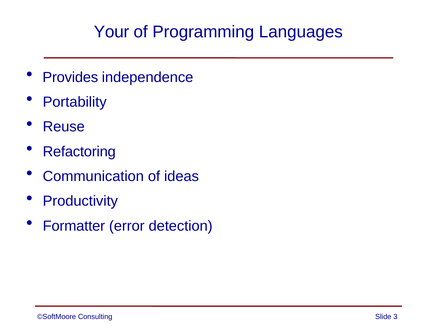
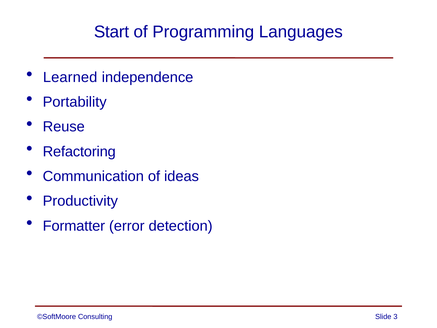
Your: Your -> Start
Provides: Provides -> Learned
